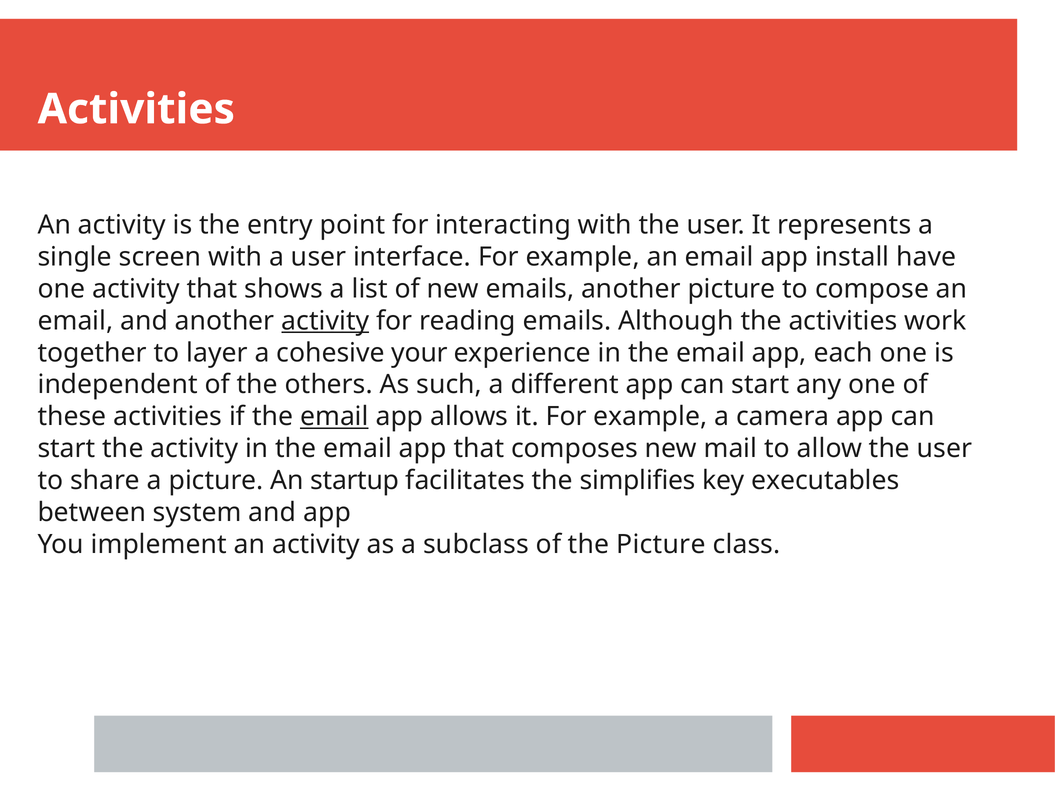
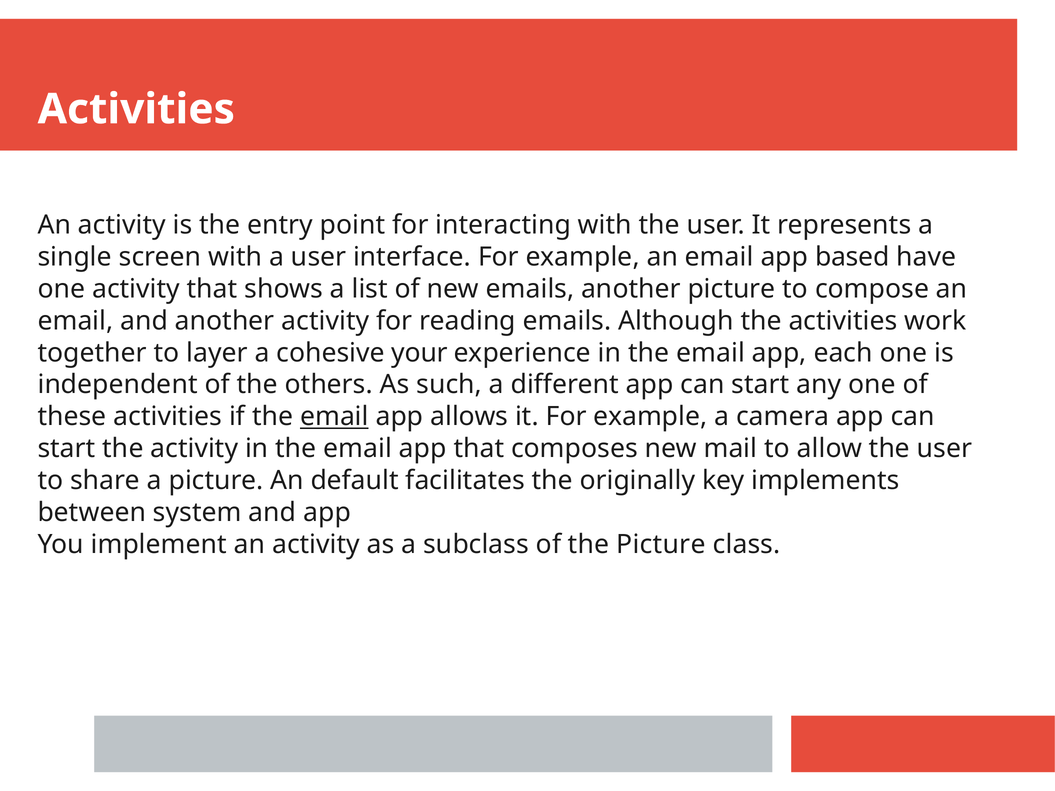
install: install -> based
activity at (325, 321) underline: present -> none
startup: startup -> default
simplifies: simplifies -> originally
executables: executables -> implements
